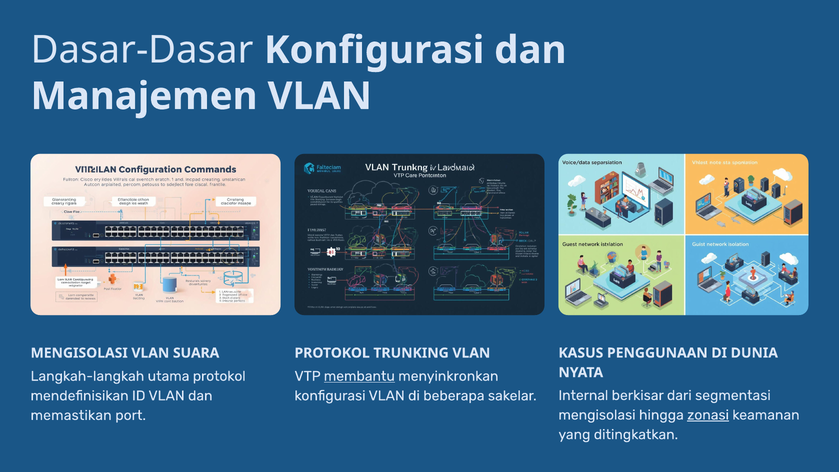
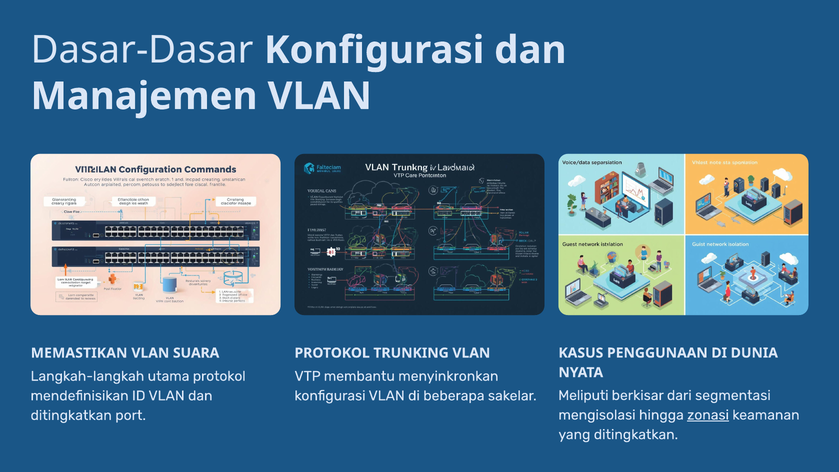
MENGISOLASI at (79, 353): MENGISOLASI -> MEMASTIKAN
membantu underline: present -> none
Internal: Internal -> Meliputi
memastikan at (71, 415): memastikan -> ditingkatkan
